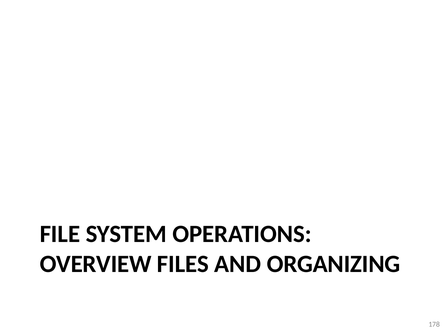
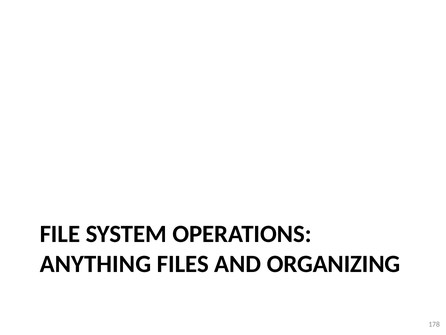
OVERVIEW: OVERVIEW -> ANYTHING
